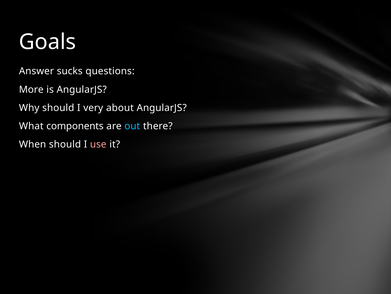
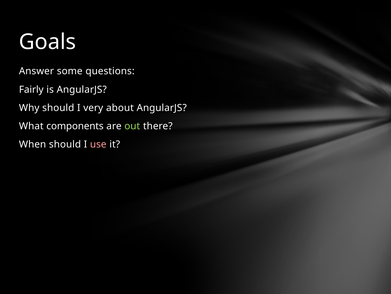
sucks: sucks -> some
More: More -> Fairly
out colour: light blue -> light green
